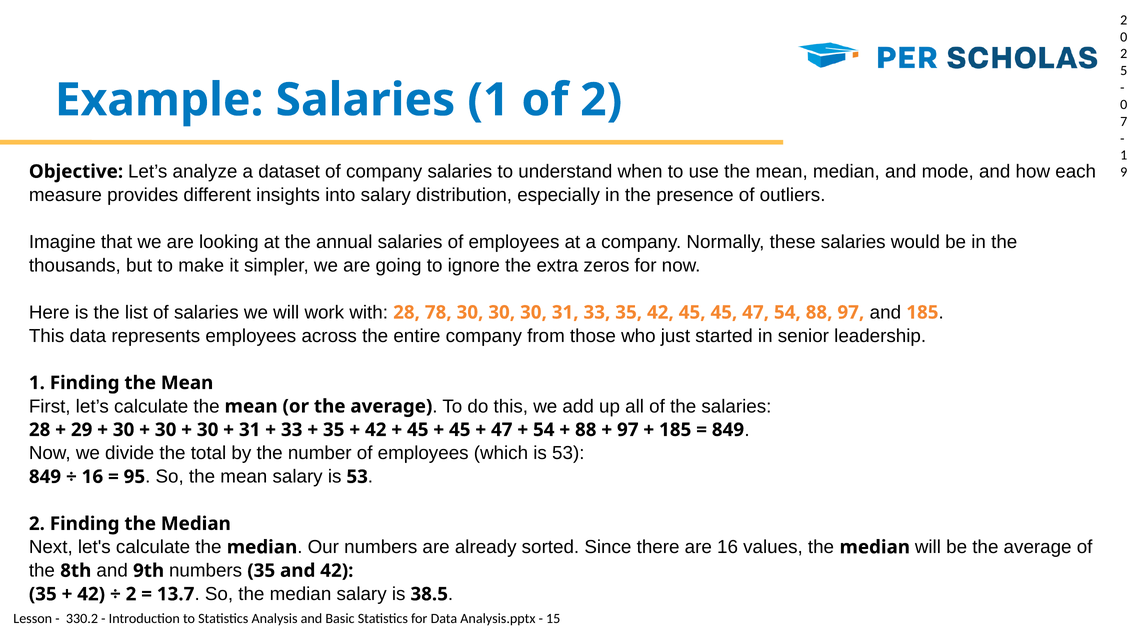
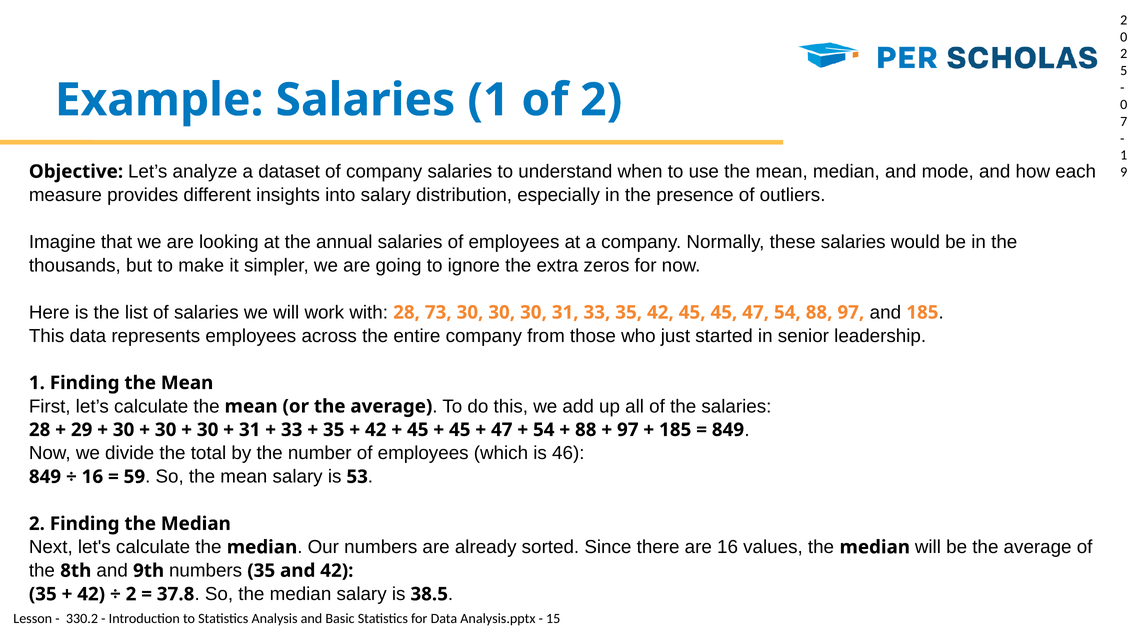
78: 78 -> 73
which is 53: 53 -> 46
95: 95 -> 59
13.7: 13.7 -> 37.8
